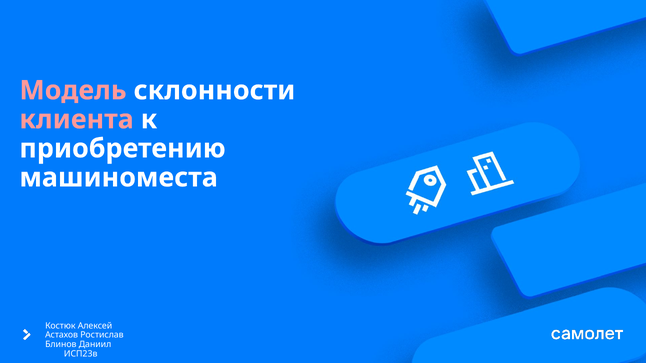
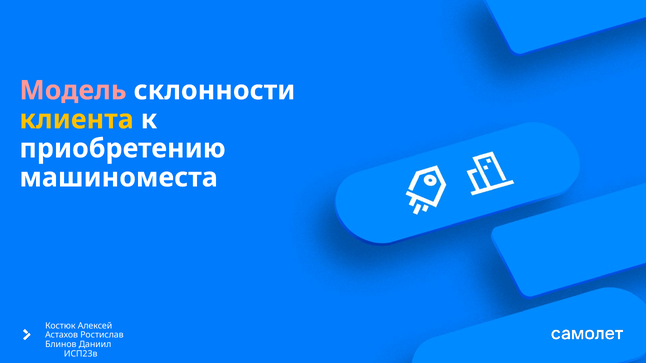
клиента colour: pink -> yellow
